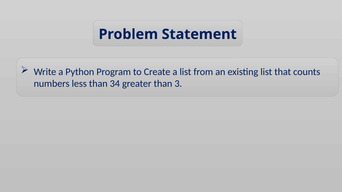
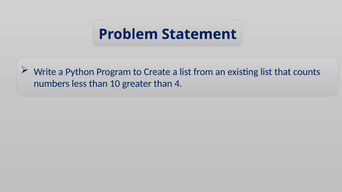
34: 34 -> 10
3: 3 -> 4
